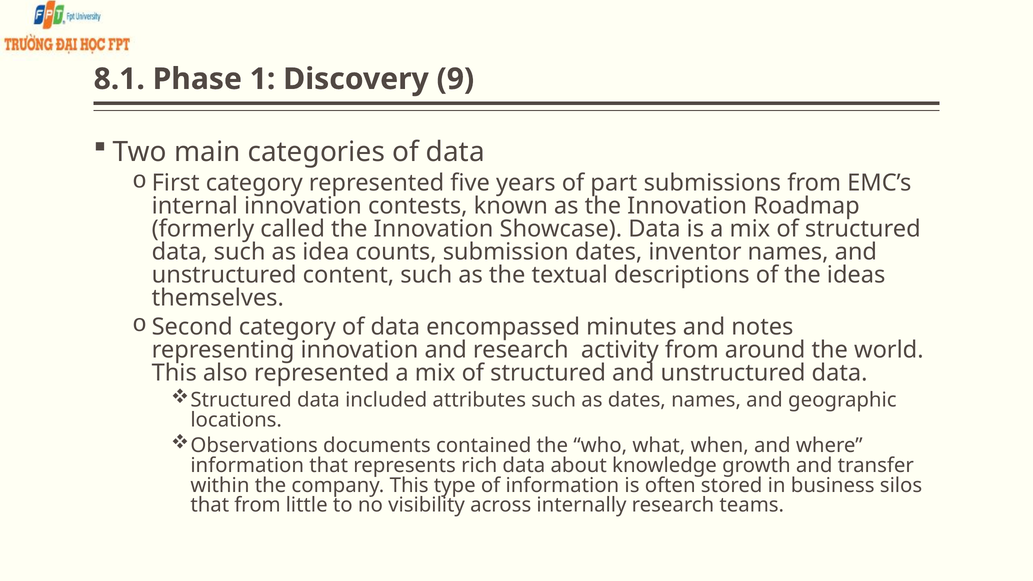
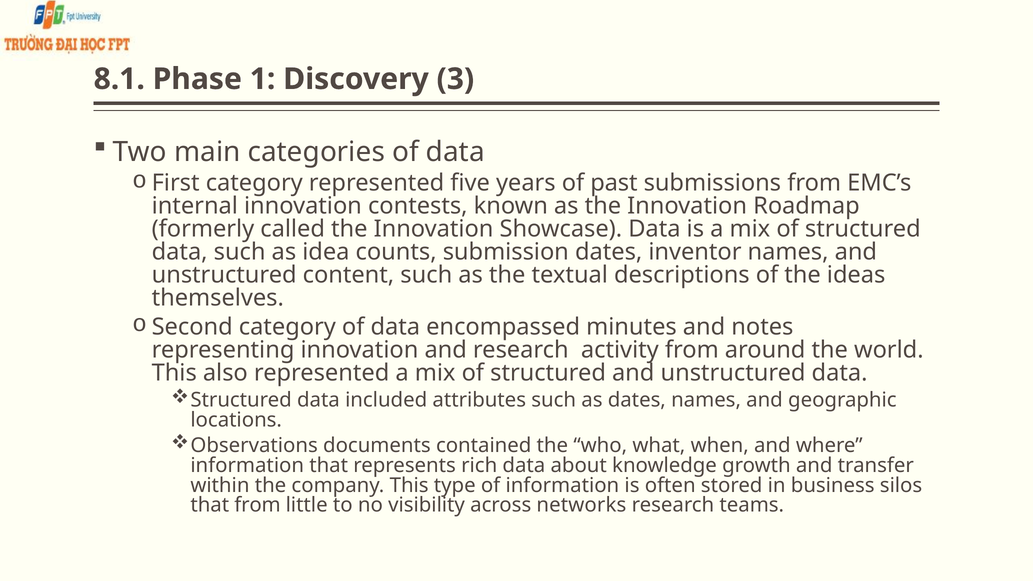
9: 9 -> 3
part: part -> past
internally: internally -> networks
